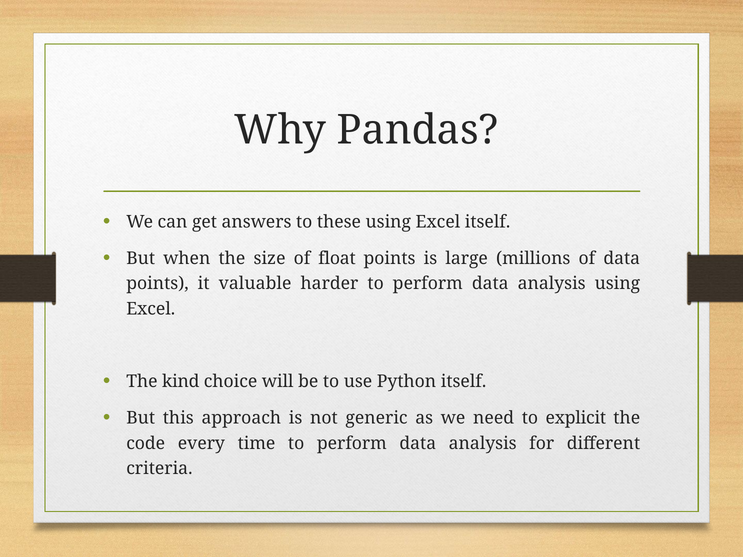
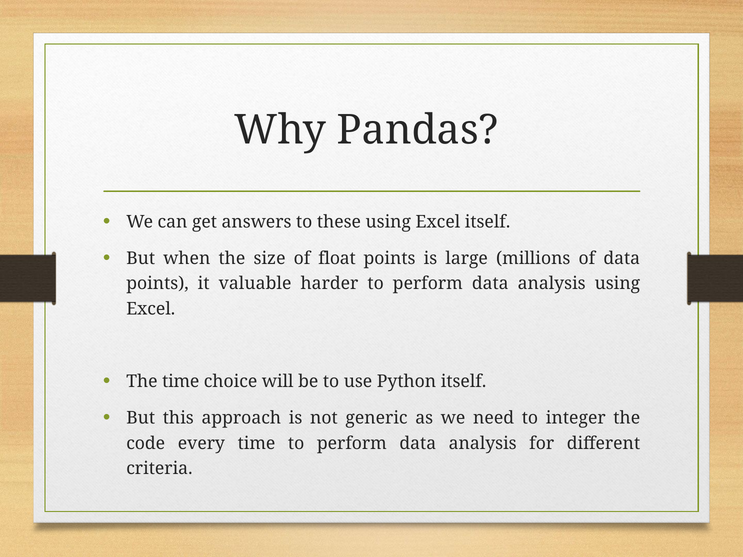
The kind: kind -> time
explicit: explicit -> integer
